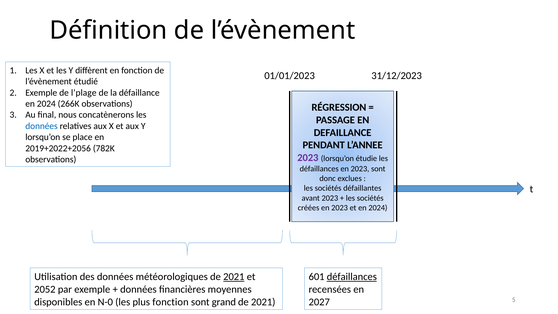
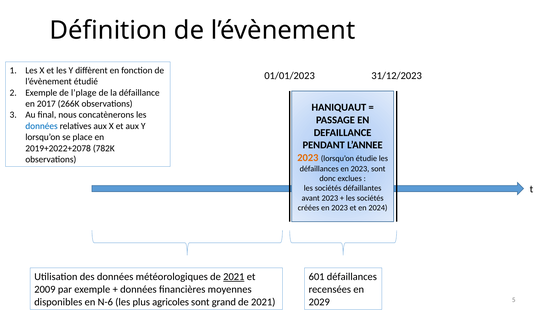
2024 at (46, 104): 2024 -> 2017
RÉGRESSION: RÉGRESSION -> HANIQUAUT
2019+2022+2056: 2019+2022+2056 -> 2019+2022+2078
2023 at (308, 158) colour: purple -> orange
défaillances at (352, 277) underline: present -> none
2052: 2052 -> 2009
N-0: N-0 -> N-6
plus fonction: fonction -> agricoles
2027: 2027 -> 2029
